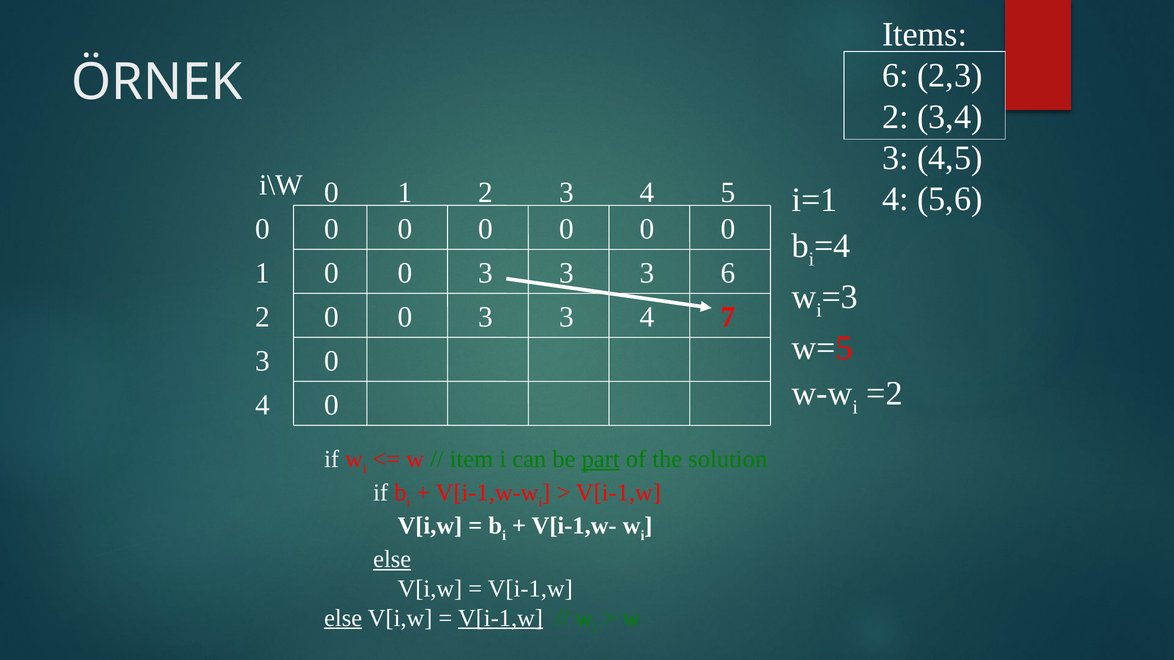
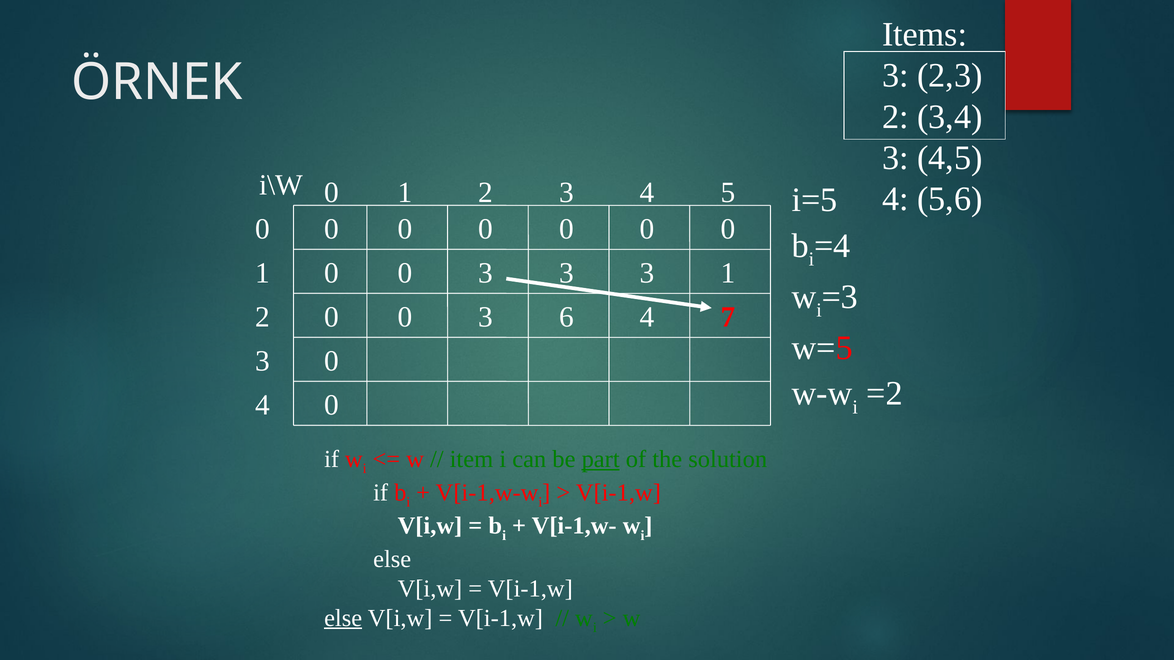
6 at (895, 76): 6 -> 3
i=1: i=1 -> i=5
6 at (728, 273): 6 -> 1
3 at (566, 317): 3 -> 6
else at (392, 560) underline: present -> none
V[i-1,w at (501, 618) underline: present -> none
